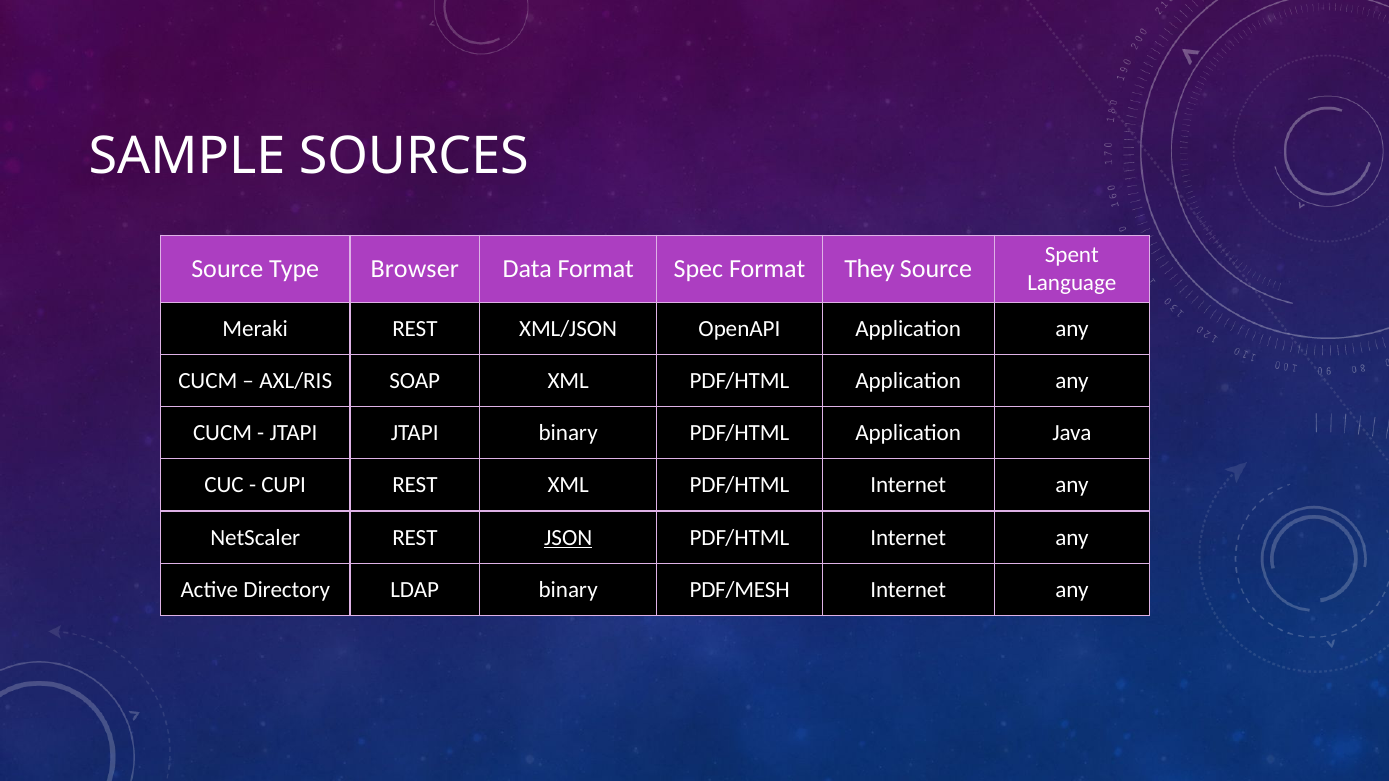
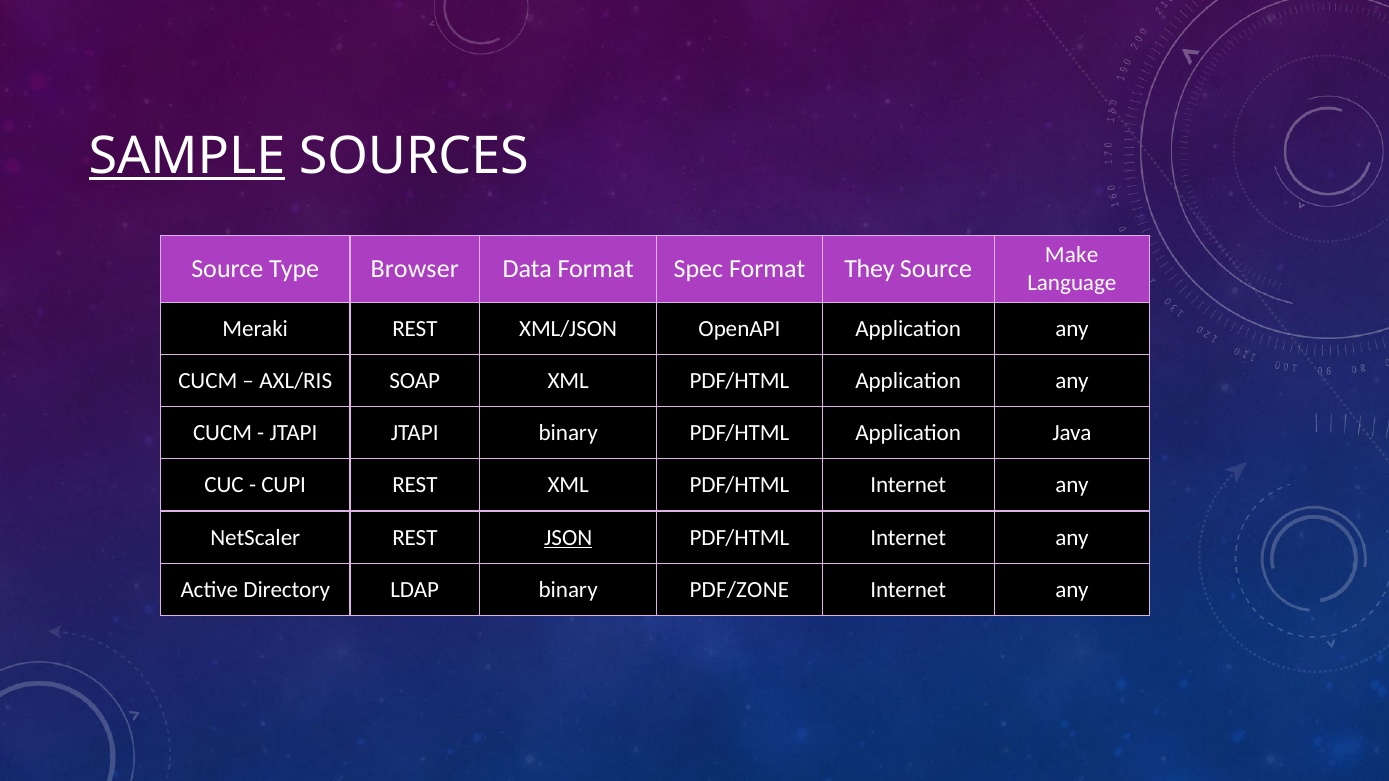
SAMPLE underline: none -> present
Spent: Spent -> Make
PDF/MESH: PDF/MESH -> PDF/ZONE
